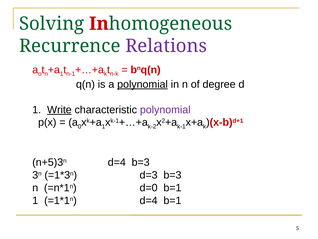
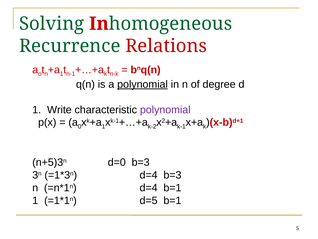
Relations colour: purple -> red
Write underline: present -> none
n+5)3n d=4: d=4 -> d=0
d=3 at (149, 175): d=3 -> d=4
d=0 at (149, 188): d=0 -> d=4
d=4 at (149, 200): d=4 -> d=5
